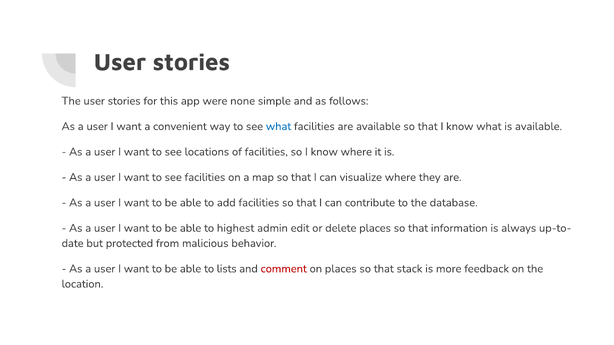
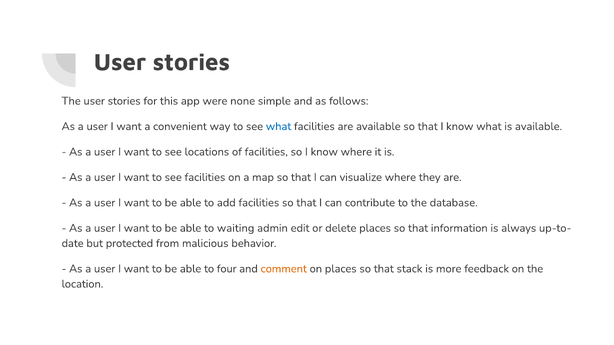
highest: highest -> waiting
lists: lists -> four
comment colour: red -> orange
